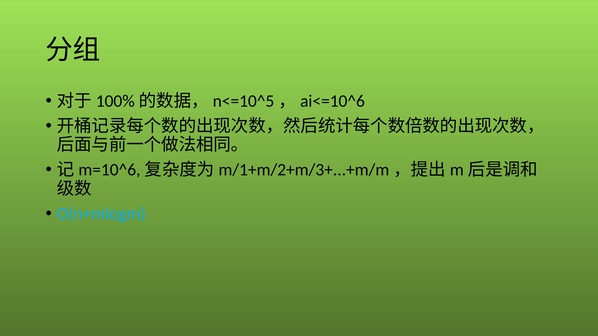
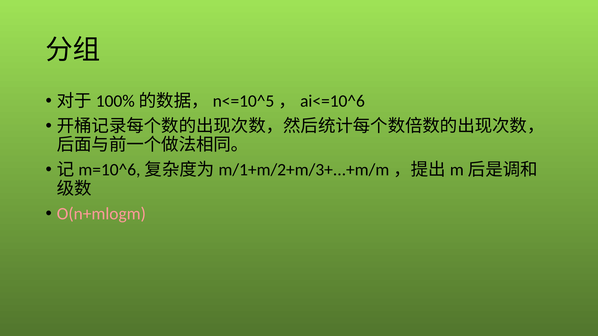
O(n+mlogm colour: light blue -> pink
